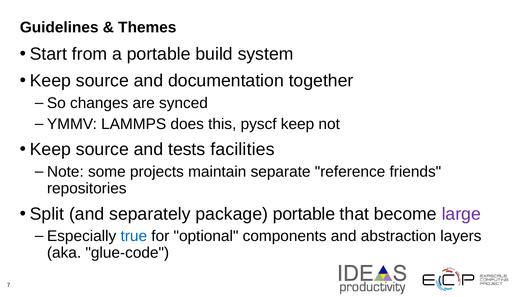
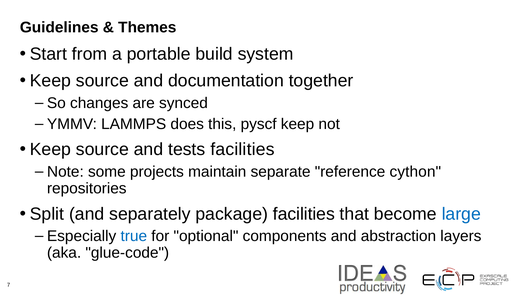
friends: friends -> cython
package portable: portable -> facilities
large colour: purple -> blue
